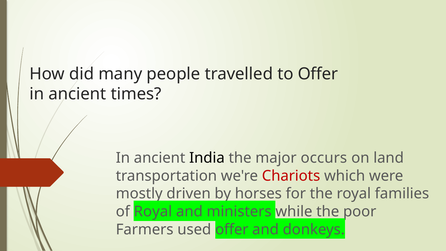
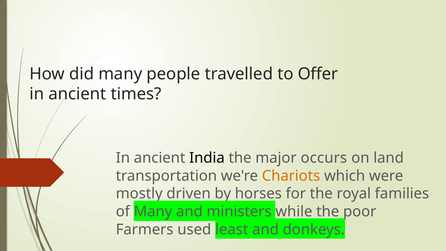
Chariots colour: red -> orange
of Royal: Royal -> Many
used offer: offer -> least
